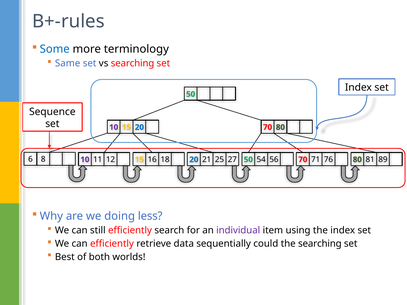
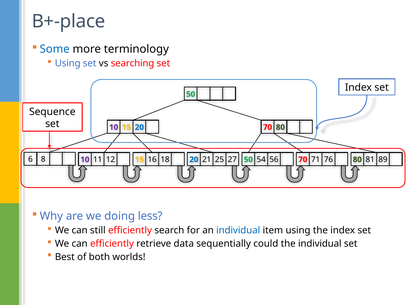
B+-rules: B+-rules -> B+-place
Same at (68, 63): Same -> Using
individual at (238, 231) colour: purple -> blue
the searching: searching -> individual
